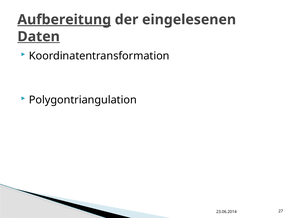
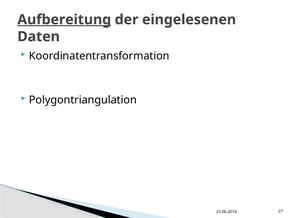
Daten underline: present -> none
